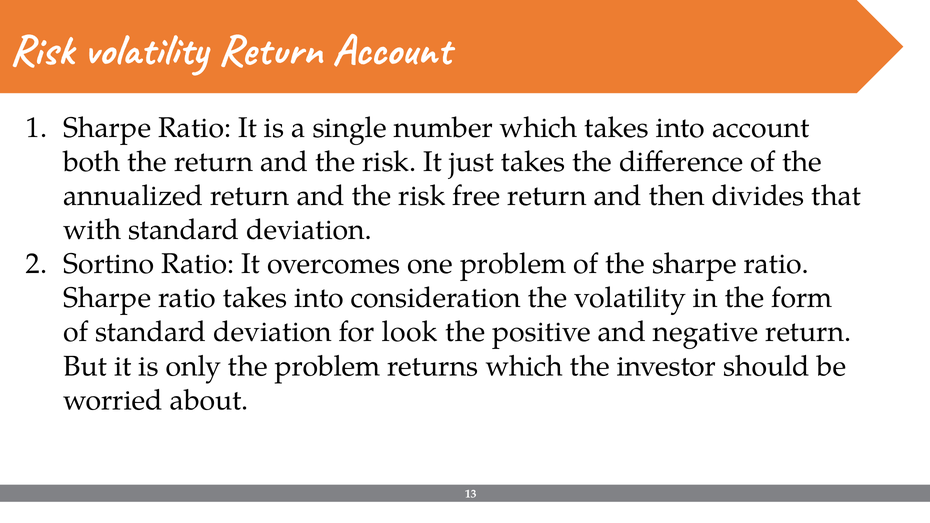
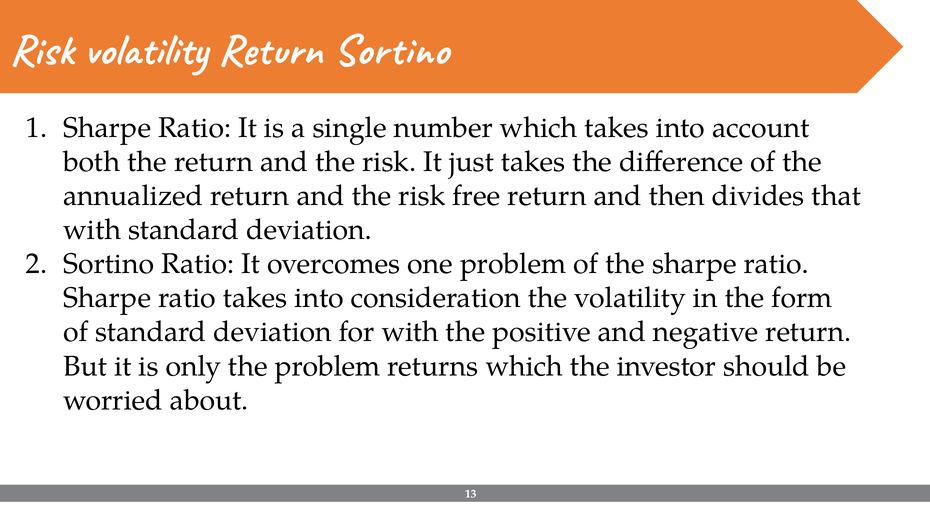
Return Account: Account -> Sortino
for look: look -> with
